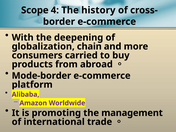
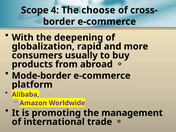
history: history -> choose
chain: chain -> rapid
carried: carried -> usually
